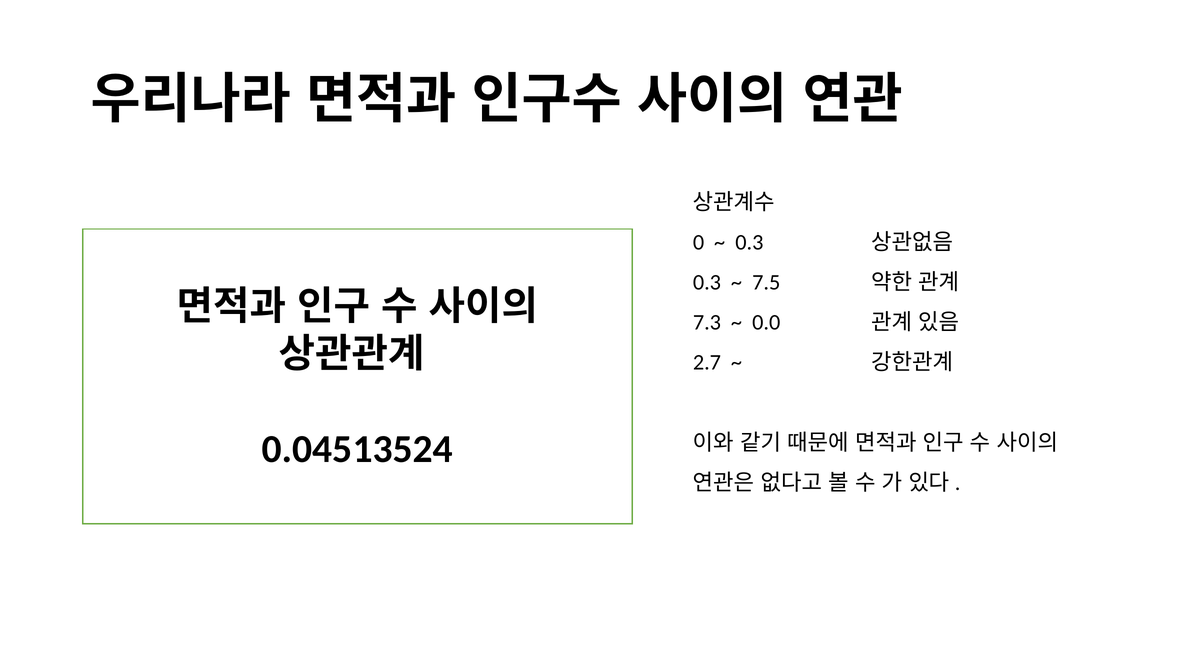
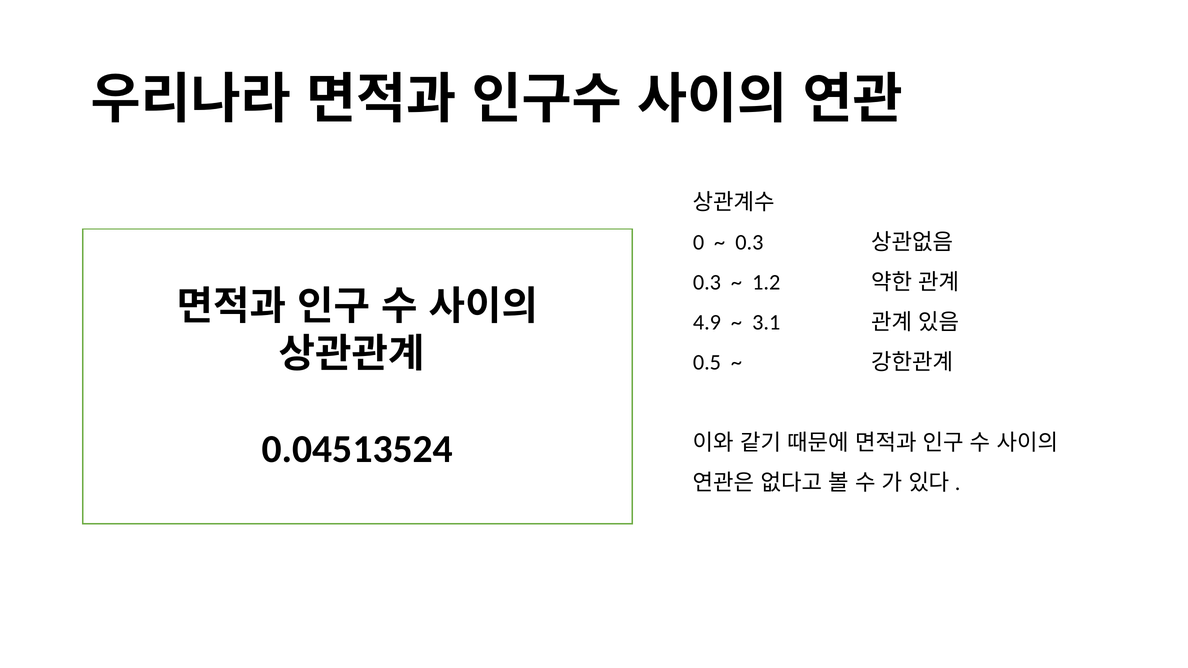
7.5: 7.5 -> 1.2
7.3: 7.3 -> 4.9
0.0: 0.0 -> 3.1
2.7: 2.7 -> 0.5
